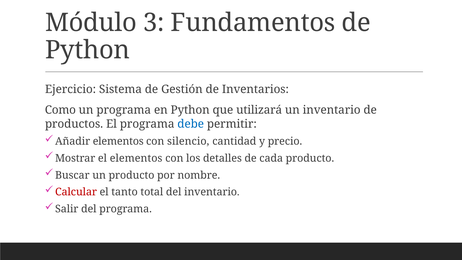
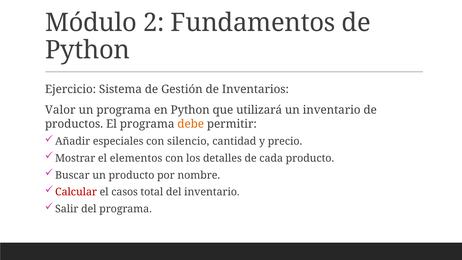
3: 3 -> 2
Como: Como -> Valor
debe colour: blue -> orange
Añadir elementos: elementos -> especiales
tanto: tanto -> casos
